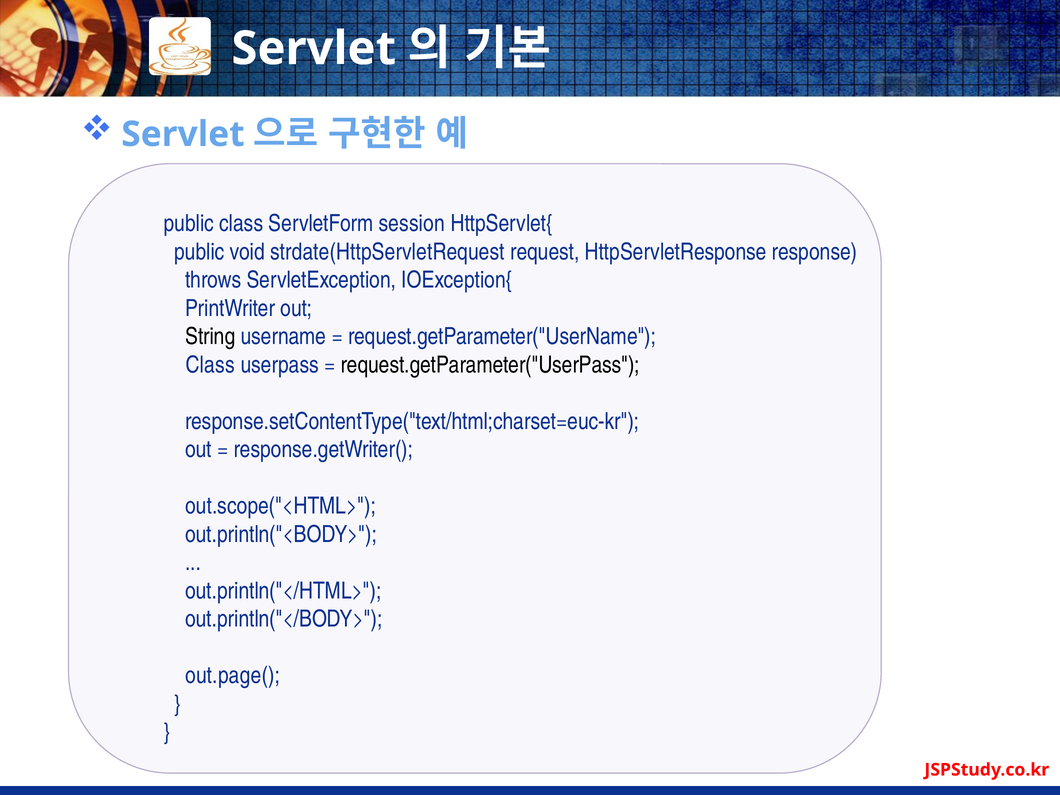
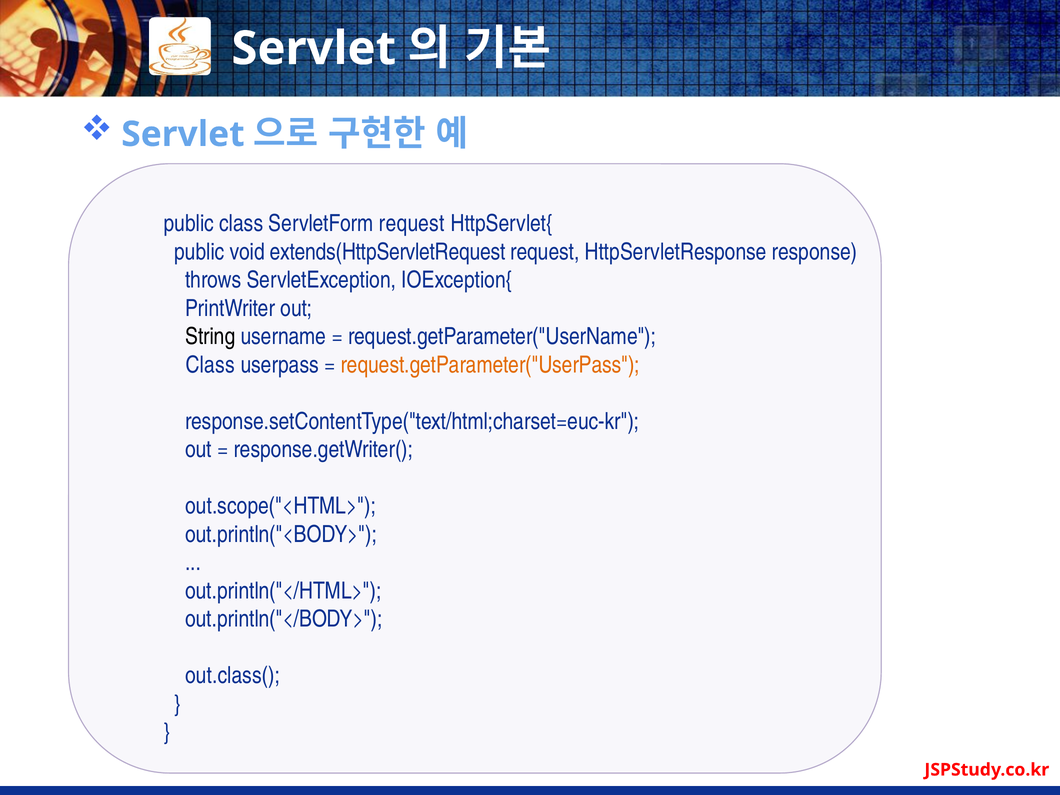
ServletForm session: session -> request
strdate(HttpServletRequest: strdate(HttpServletRequest -> extends(HttpServletRequest
request.getParameter("UserPass colour: black -> orange
out.page(: out.page( -> out.class(
